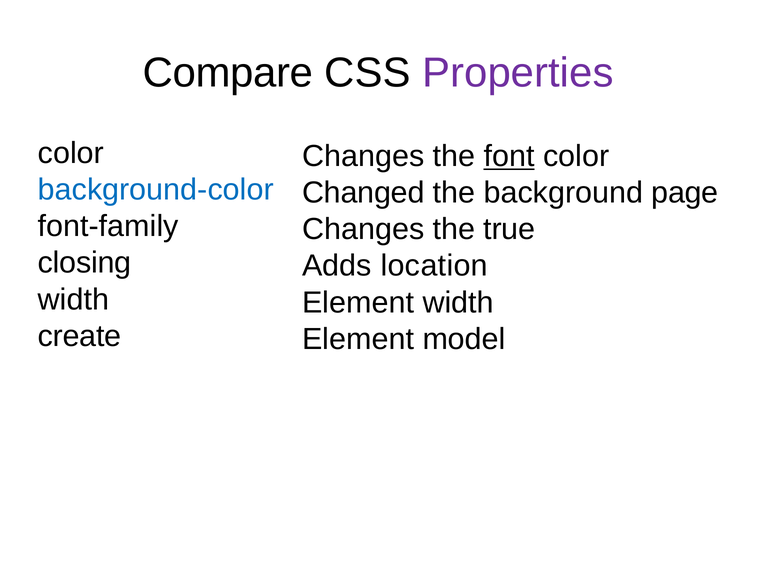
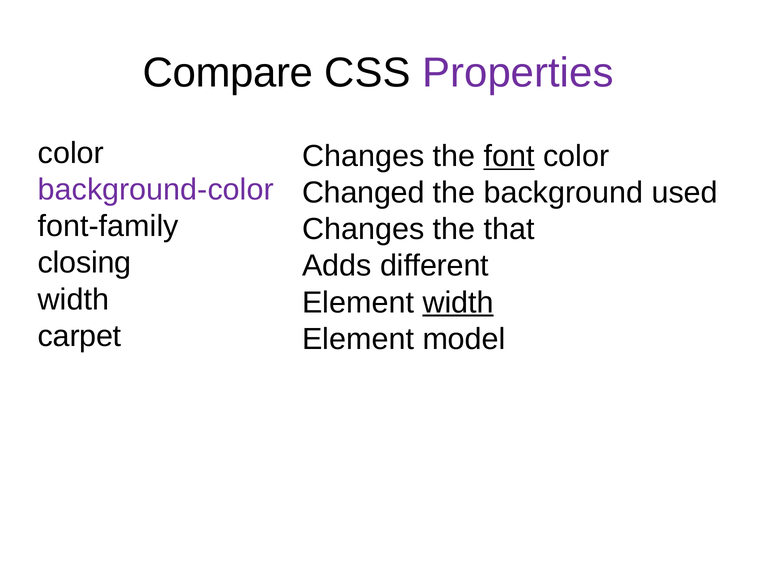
background-color colour: blue -> purple
page: page -> used
true: true -> that
location: location -> different
width at (458, 303) underline: none -> present
create: create -> carpet
